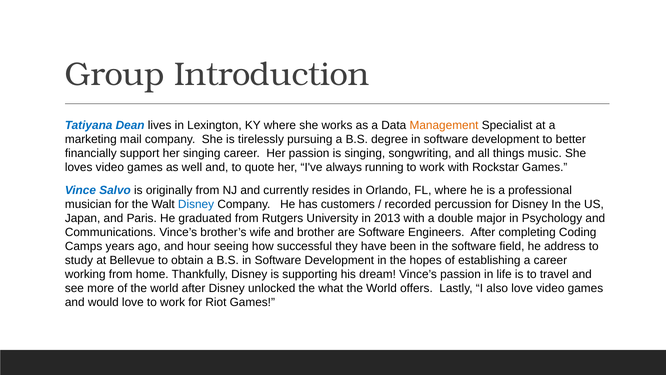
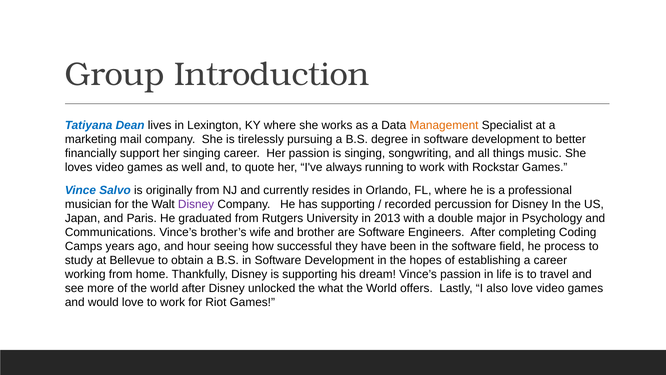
Disney at (196, 204) colour: blue -> purple
has customers: customers -> supporting
address: address -> process
